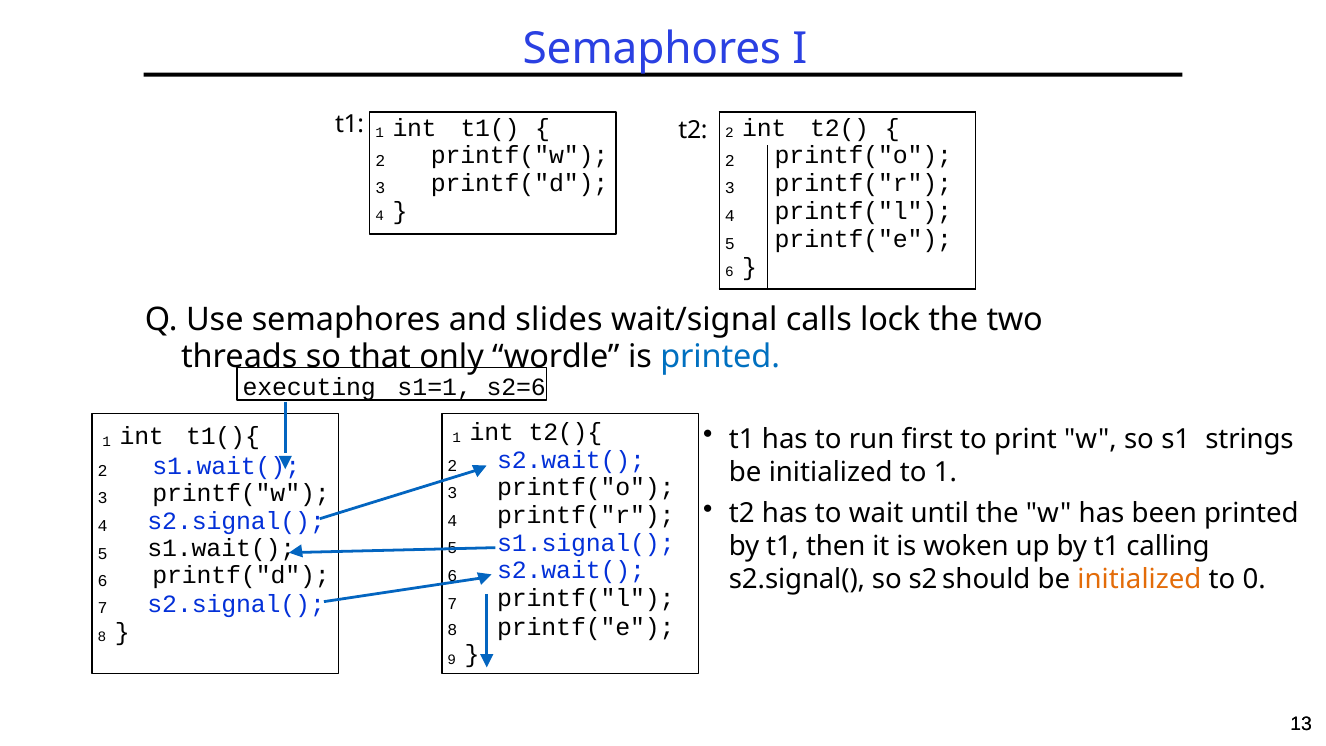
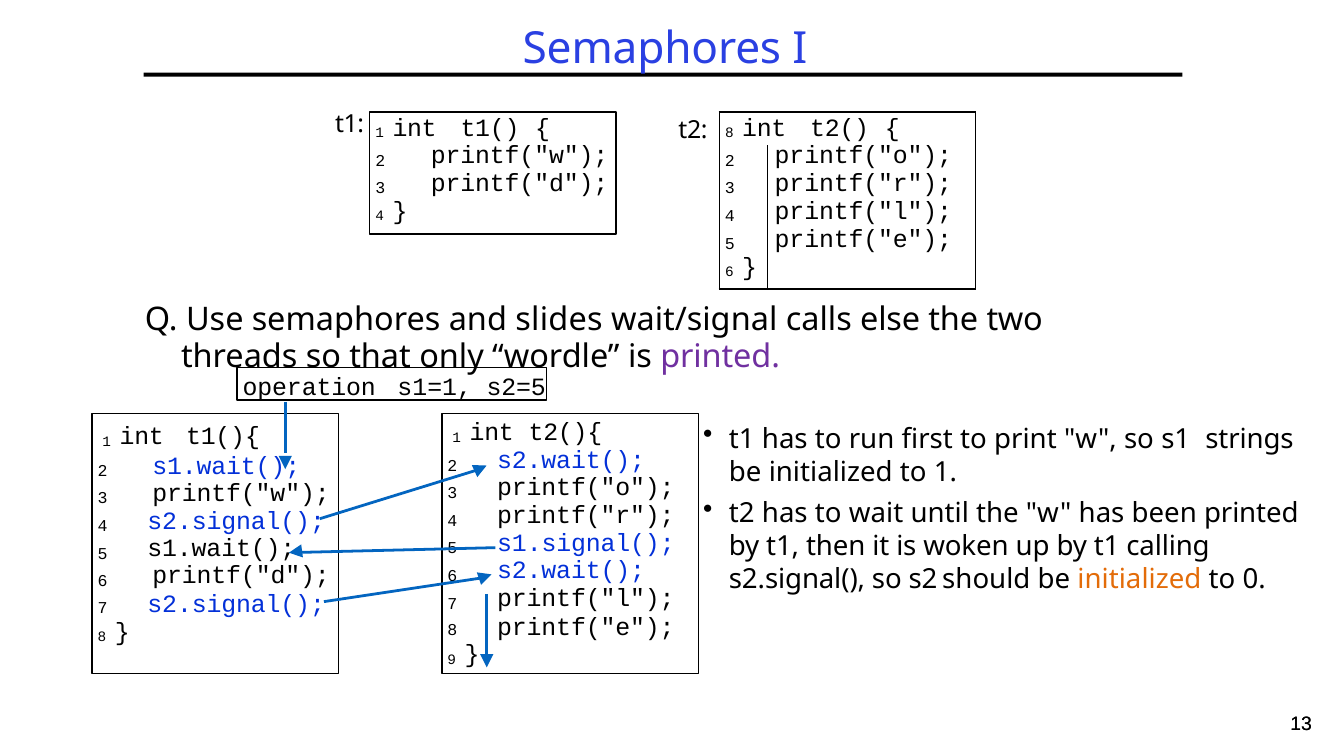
t2 2: 2 -> 8
lock: lock -> else
printed at (720, 357) colour: blue -> purple
executing: executing -> operation
s2=6: s2=6 -> s2=5
